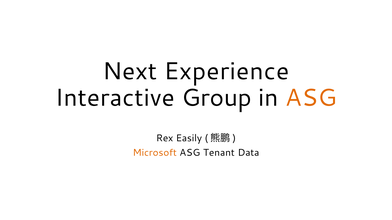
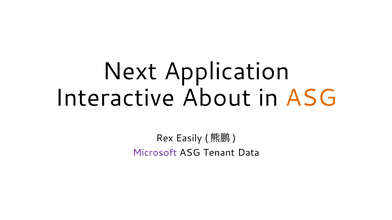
Experience: Experience -> Application
Group: Group -> About
Microsoft colour: orange -> purple
